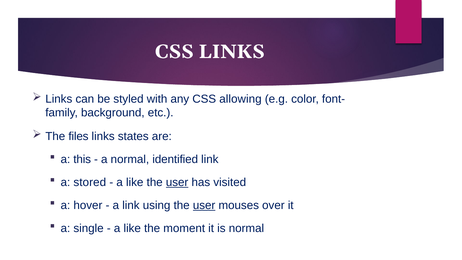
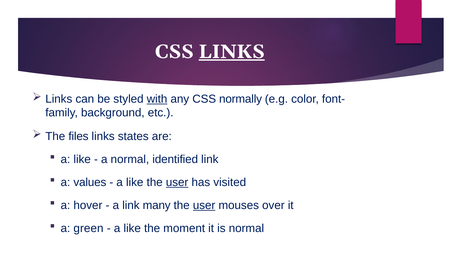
LINKS at (232, 52) underline: none -> present
with underline: none -> present
allowing: allowing -> normally
this at (82, 159): this -> like
stored: stored -> values
using: using -> many
single: single -> green
